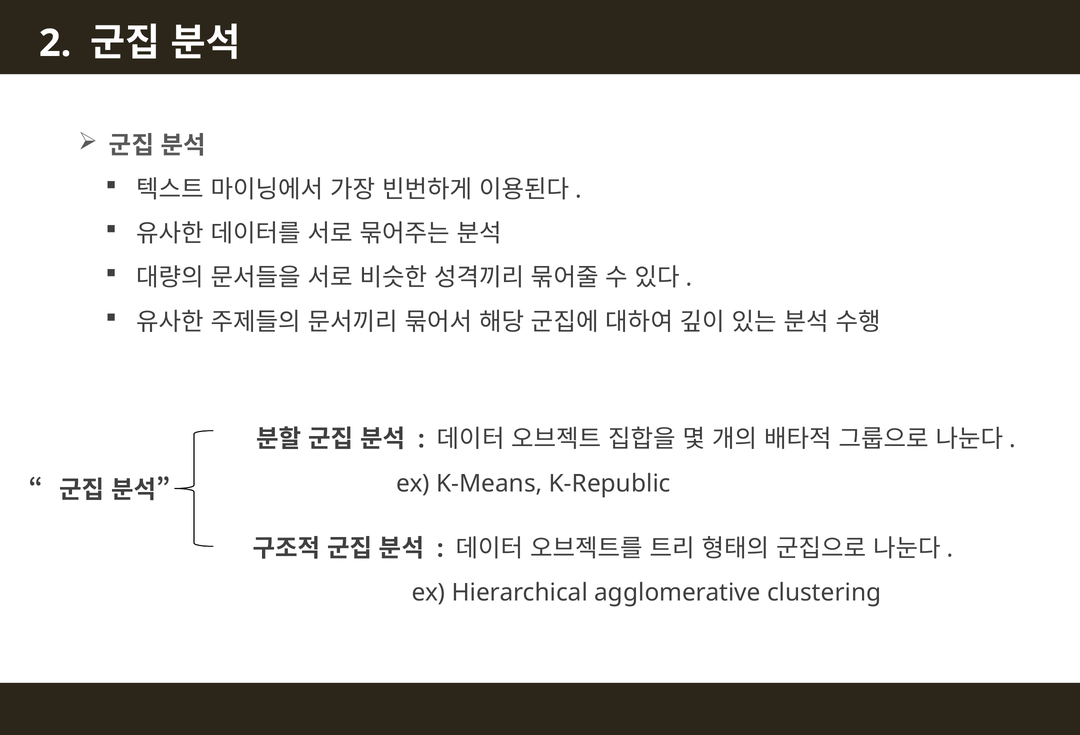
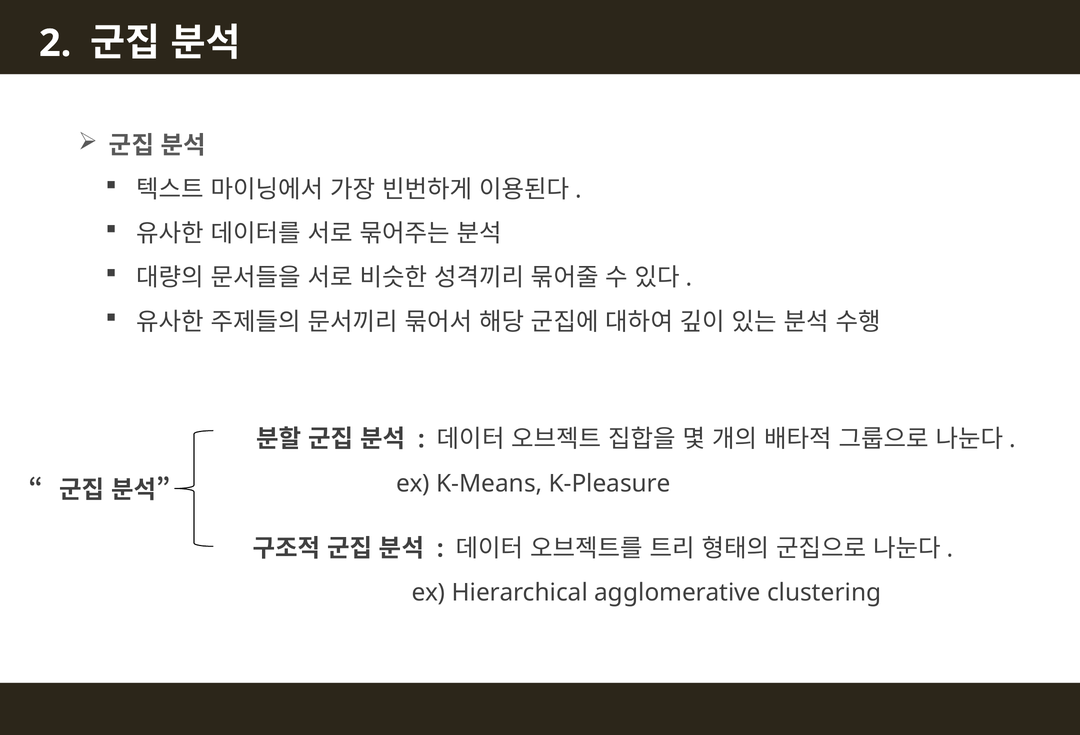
K-Republic: K-Republic -> K-Pleasure
